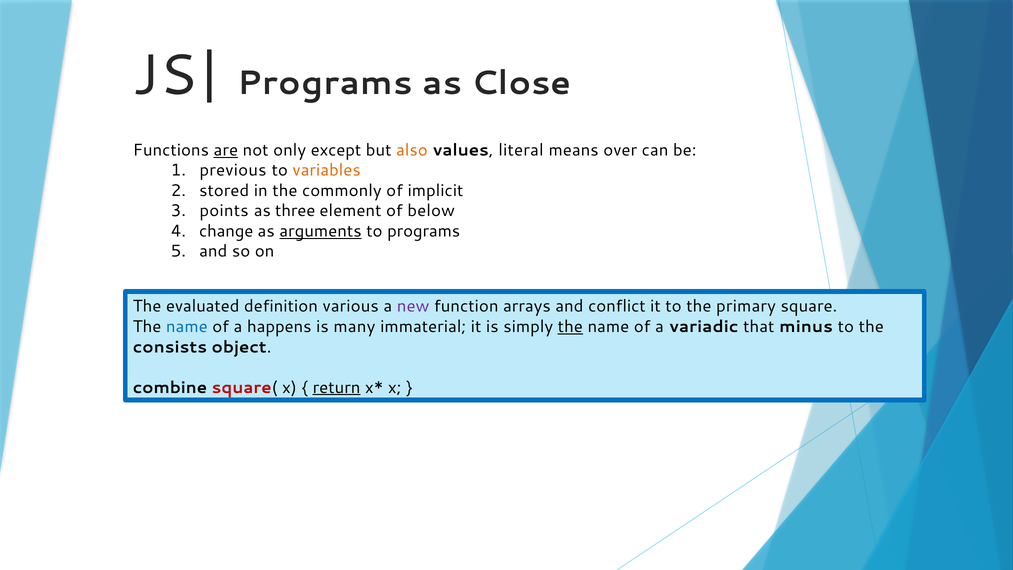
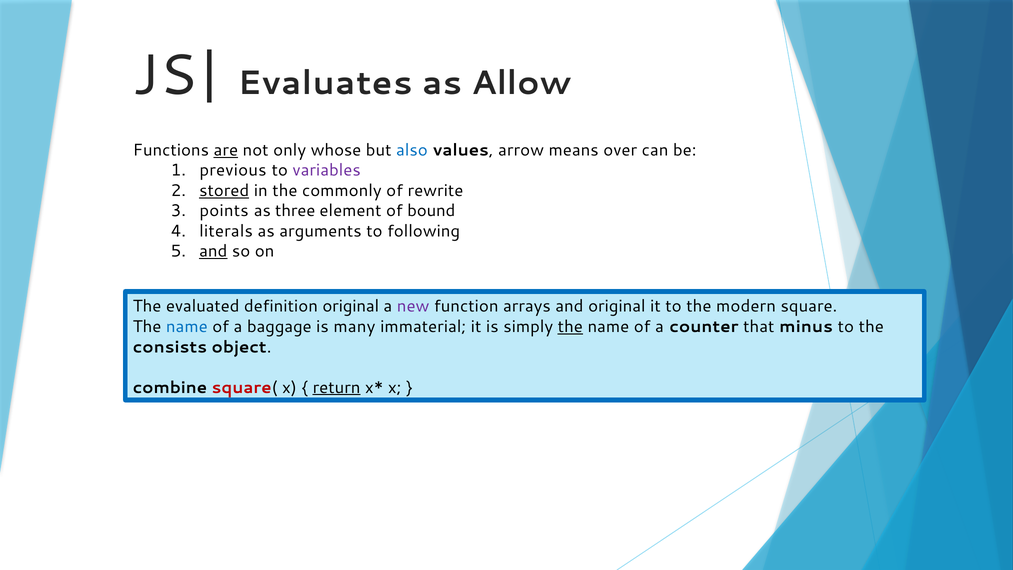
Programs at (325, 83): Programs -> Evaluates
Close: Close -> Allow
except: except -> whose
also colour: orange -> blue
literal: literal -> arrow
variables colour: orange -> purple
stored underline: none -> present
implicit: implicit -> rewrite
below: below -> bound
change: change -> literals
arguments underline: present -> none
to programs: programs -> following
and at (213, 251) underline: none -> present
definition various: various -> original
and conflict: conflict -> original
primary: primary -> modern
happens: happens -> baggage
variadic: variadic -> counter
